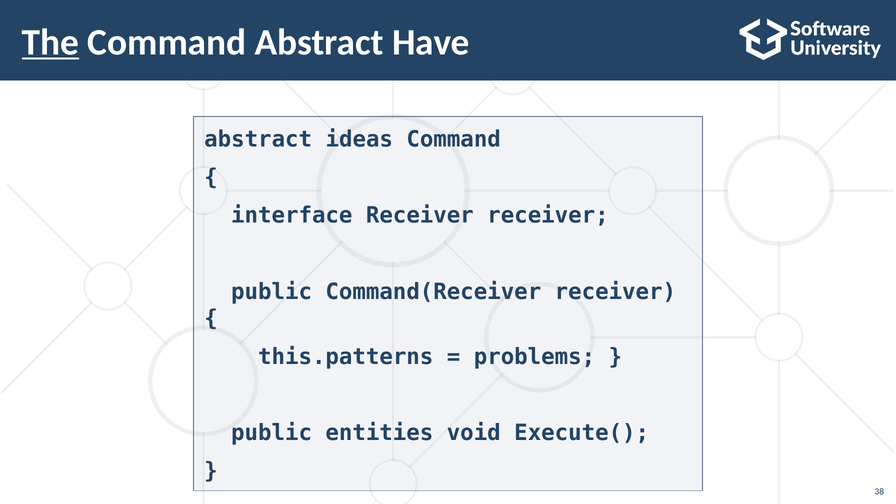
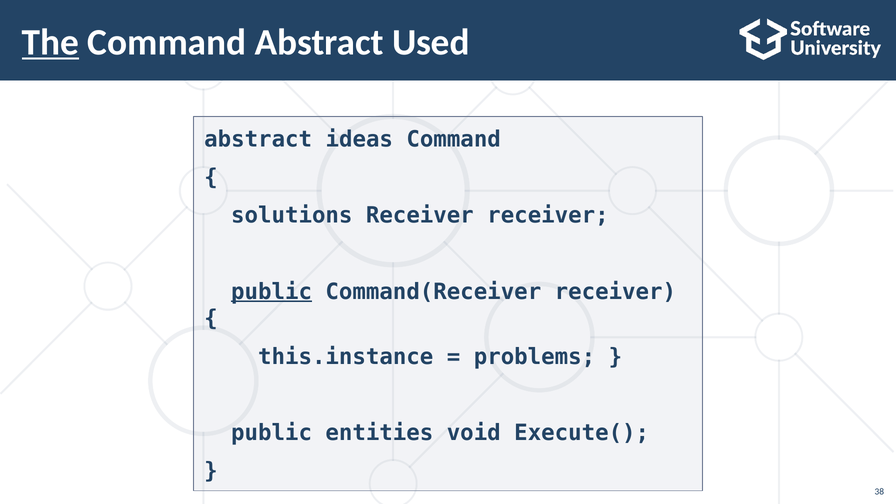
Have: Have -> Used
interface: interface -> solutions
public at (272, 292) underline: none -> present
this.patterns: this.patterns -> this.instance
